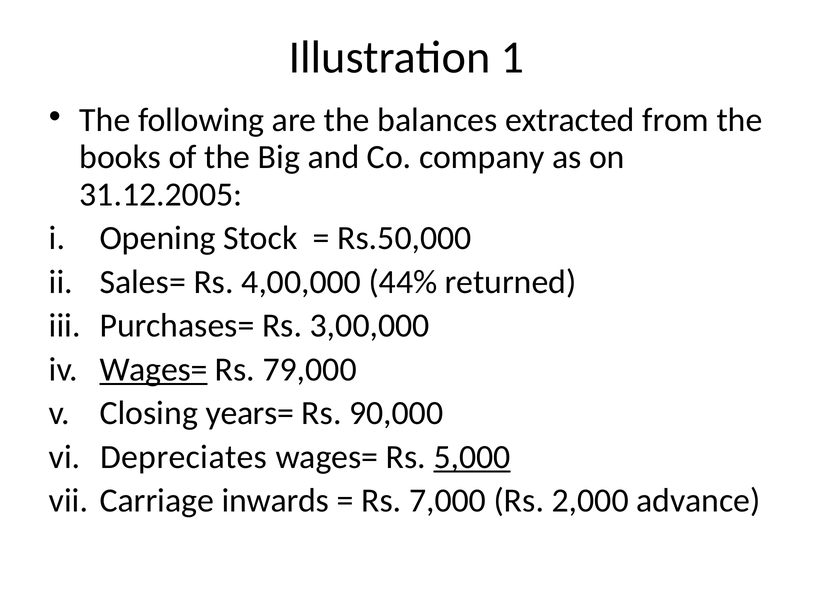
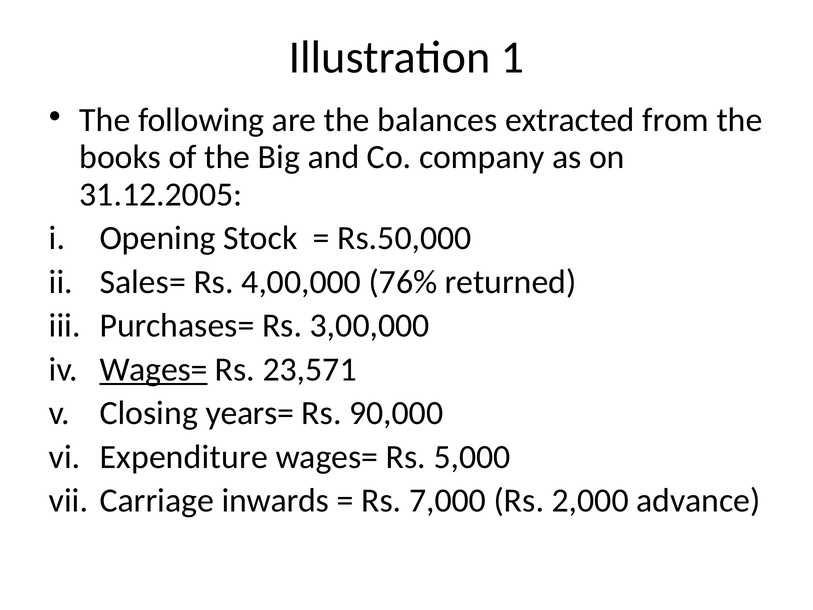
44%: 44% -> 76%
79,000: 79,000 -> 23,571
Depreciates: Depreciates -> Expenditure
5,000 underline: present -> none
